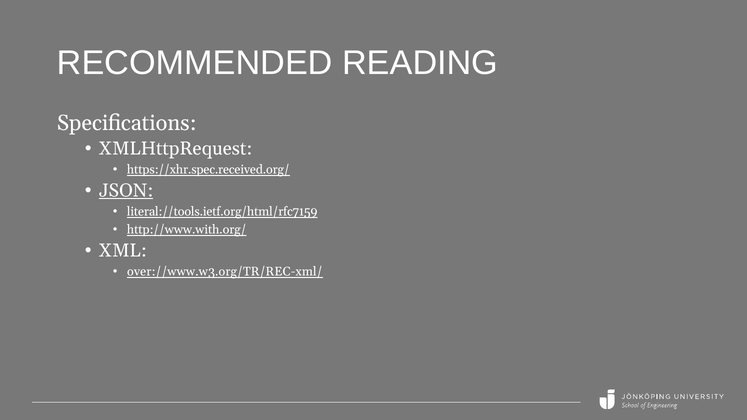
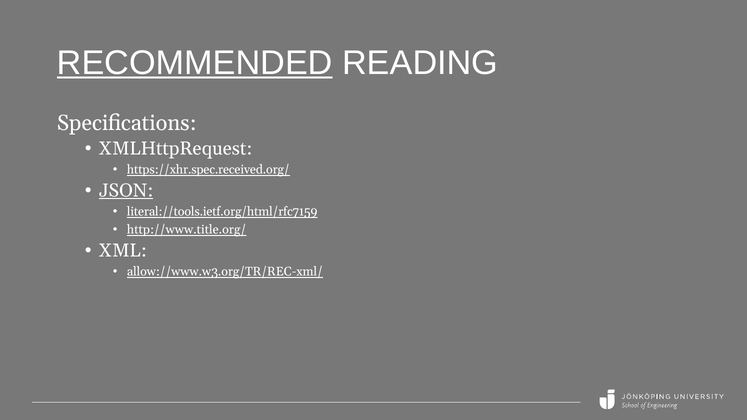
RECOMMENDED underline: none -> present
http://www.with.org/: http://www.with.org/ -> http://www.title.org/
over://www.w3.org/TR/REC-xml/: over://www.w3.org/TR/REC-xml/ -> allow://www.w3.org/TR/REC-xml/
